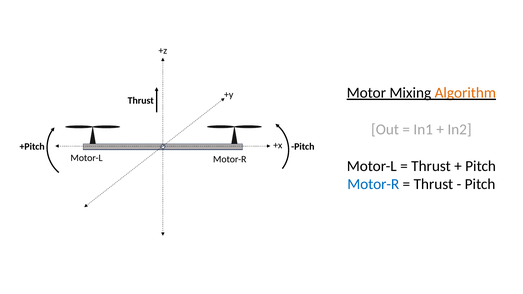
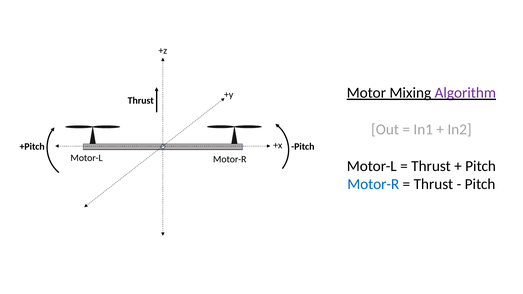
Algorithm colour: orange -> purple
